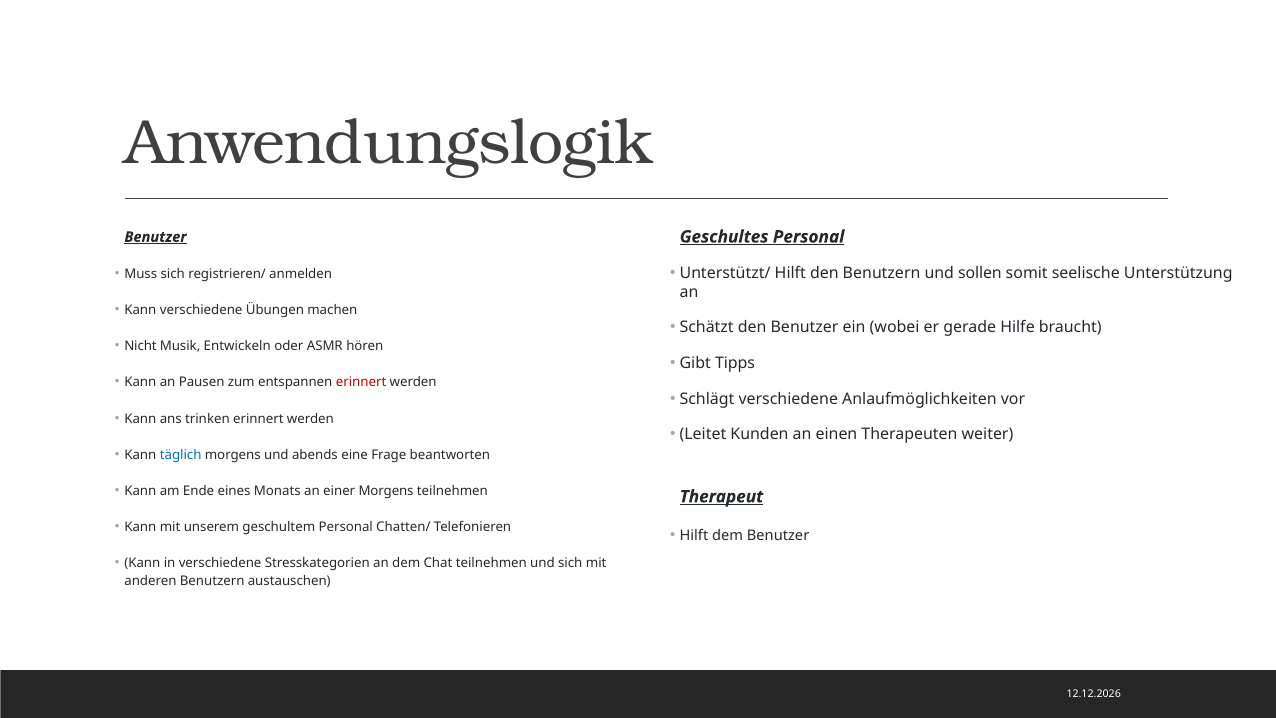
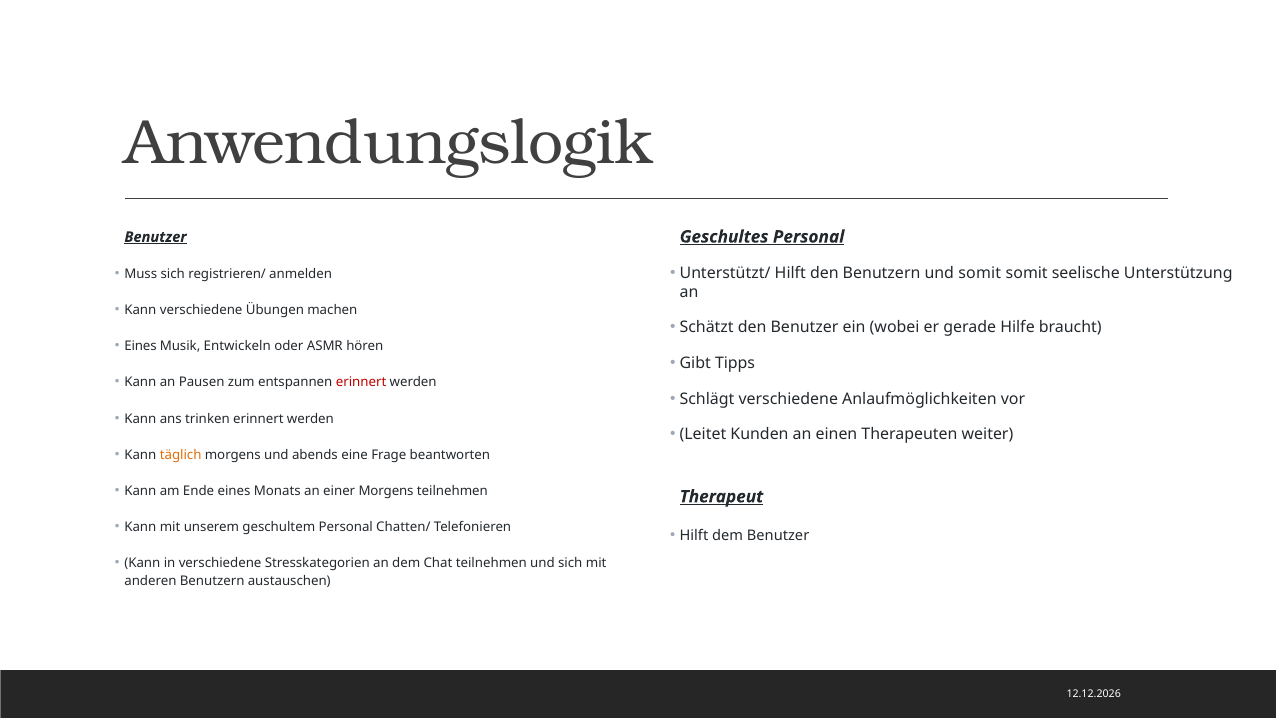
und sollen: sollen -> somit
Nicht at (140, 346): Nicht -> Eines
täglich colour: blue -> orange
